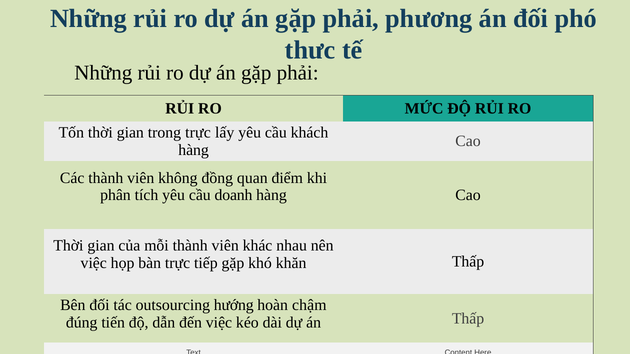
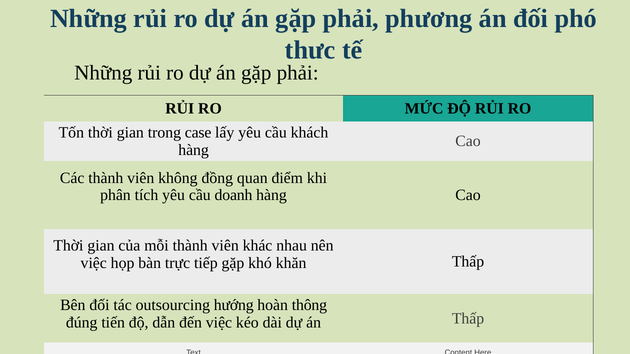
trong trực: trực -> case
chậm: chậm -> thông
